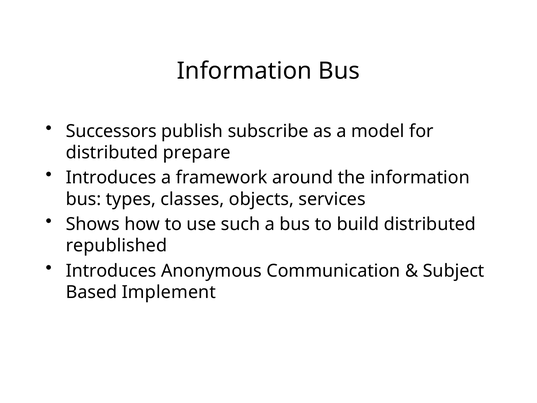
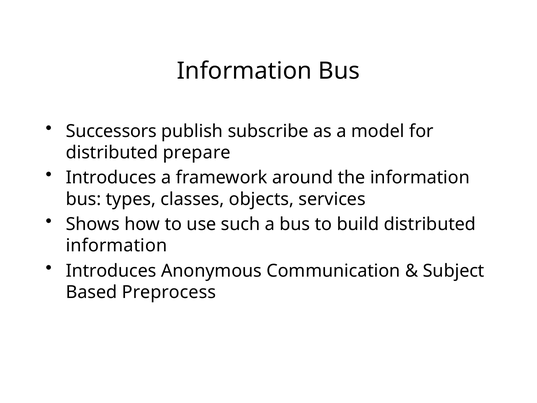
republished at (116, 246): republished -> information
Implement: Implement -> Preprocess
